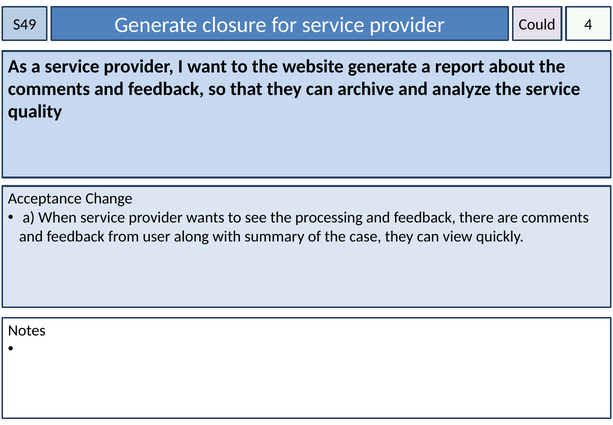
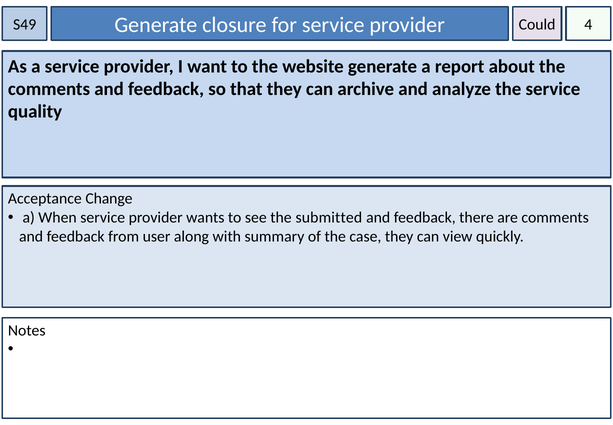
processing: processing -> submitted
